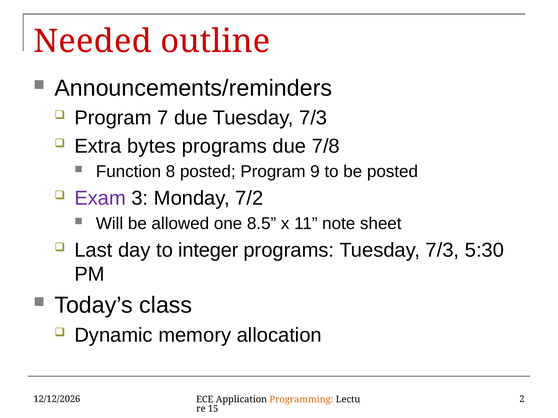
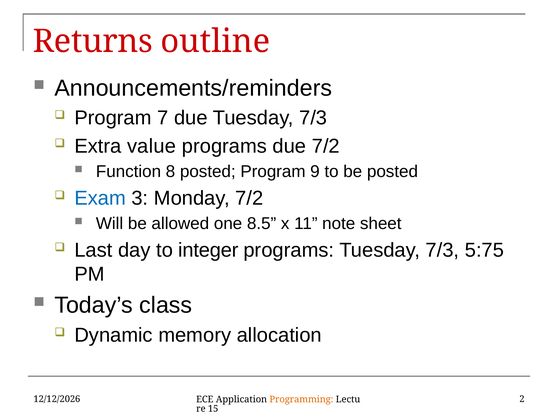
Needed: Needed -> Returns
bytes: bytes -> value
due 7/8: 7/8 -> 7/2
Exam colour: purple -> blue
5:30: 5:30 -> 5:75
